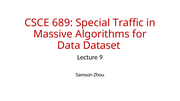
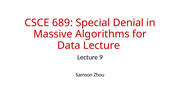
Traffic: Traffic -> Denial
Data Dataset: Dataset -> Lecture
